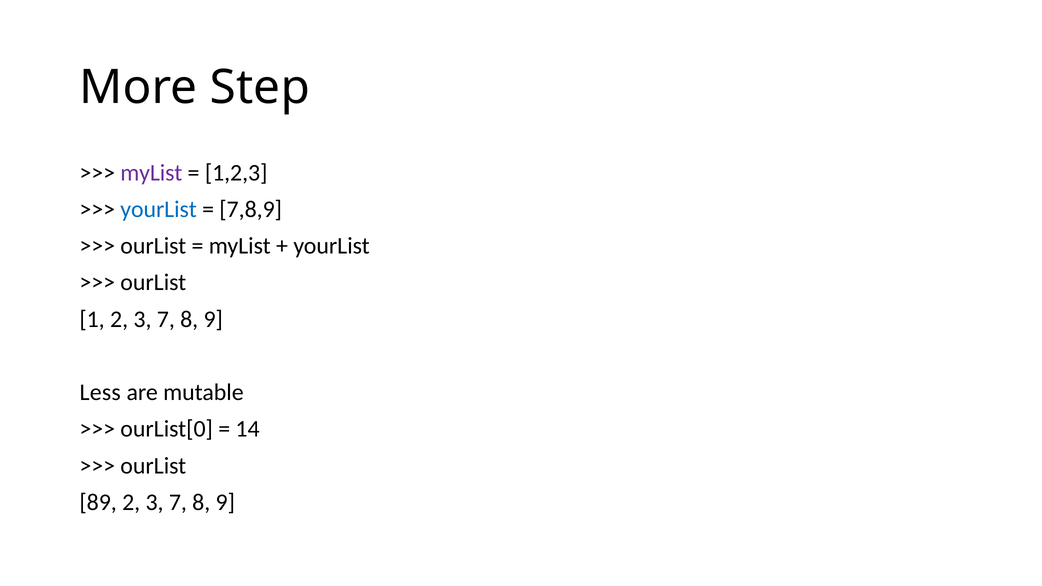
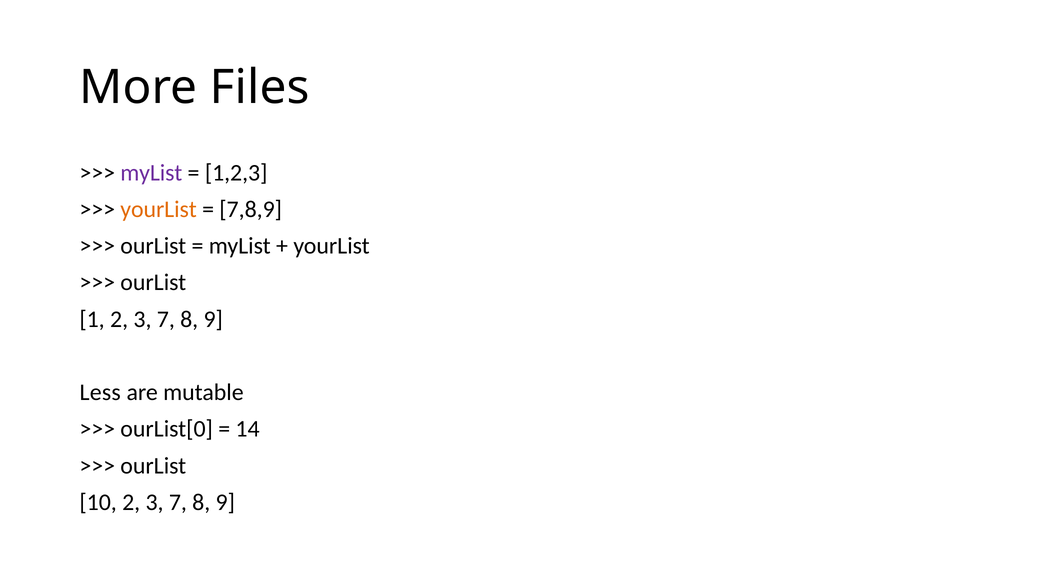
Step: Step -> Files
yourList at (159, 209) colour: blue -> orange
89: 89 -> 10
